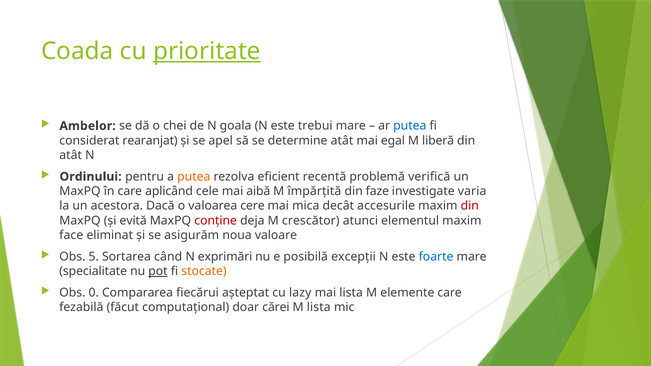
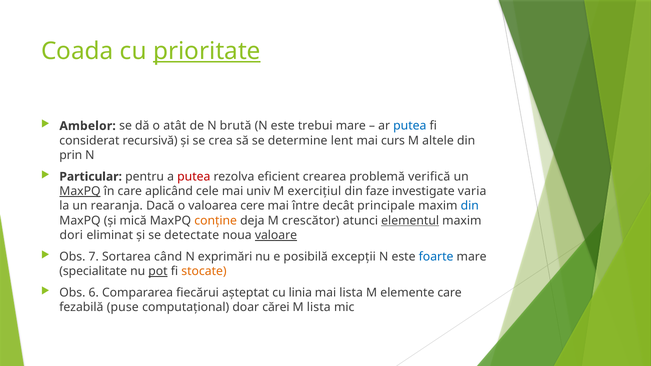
chei: chei -> atât
goala: goala -> brută
rearanjat: rearanjat -> recursivă
apel: apel -> crea
determine atât: atât -> lent
egal: egal -> curs
liberă: liberă -> altele
atât at (71, 155): atât -> prin
Ordinului: Ordinului -> Particular
putea at (194, 177) colour: orange -> red
recentă: recentă -> crearea
MaxPQ at (80, 191) underline: none -> present
aibă: aibă -> univ
împărțită: împărțită -> exercițiul
acestora: acestora -> rearanja
mica: mica -> între
accesurile: accesurile -> principale
din at (470, 206) colour: red -> blue
evită: evită -> mică
conține colour: red -> orange
elementul underline: none -> present
face: face -> dori
asigurăm: asigurăm -> detectate
valoare underline: none -> present
5: 5 -> 7
0: 0 -> 6
lazy: lazy -> linia
făcut: făcut -> puse
